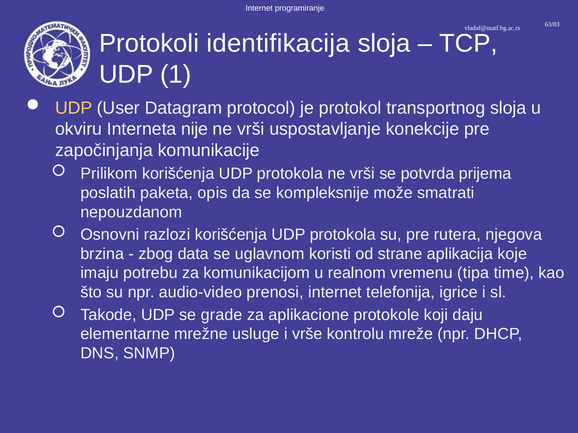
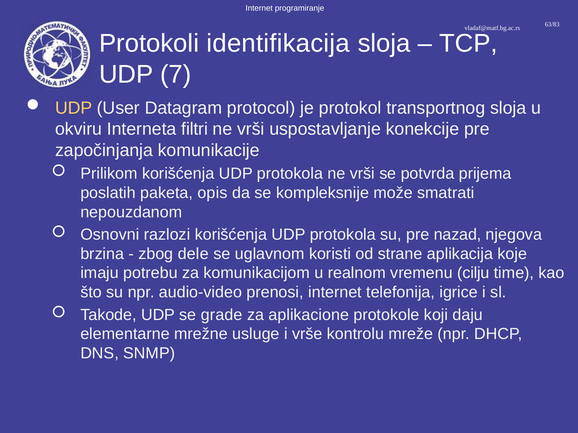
1: 1 -> 7
nije: nije -> filtri
rutera: rutera -> nazad
data: data -> dele
tipa: tipa -> cilju
